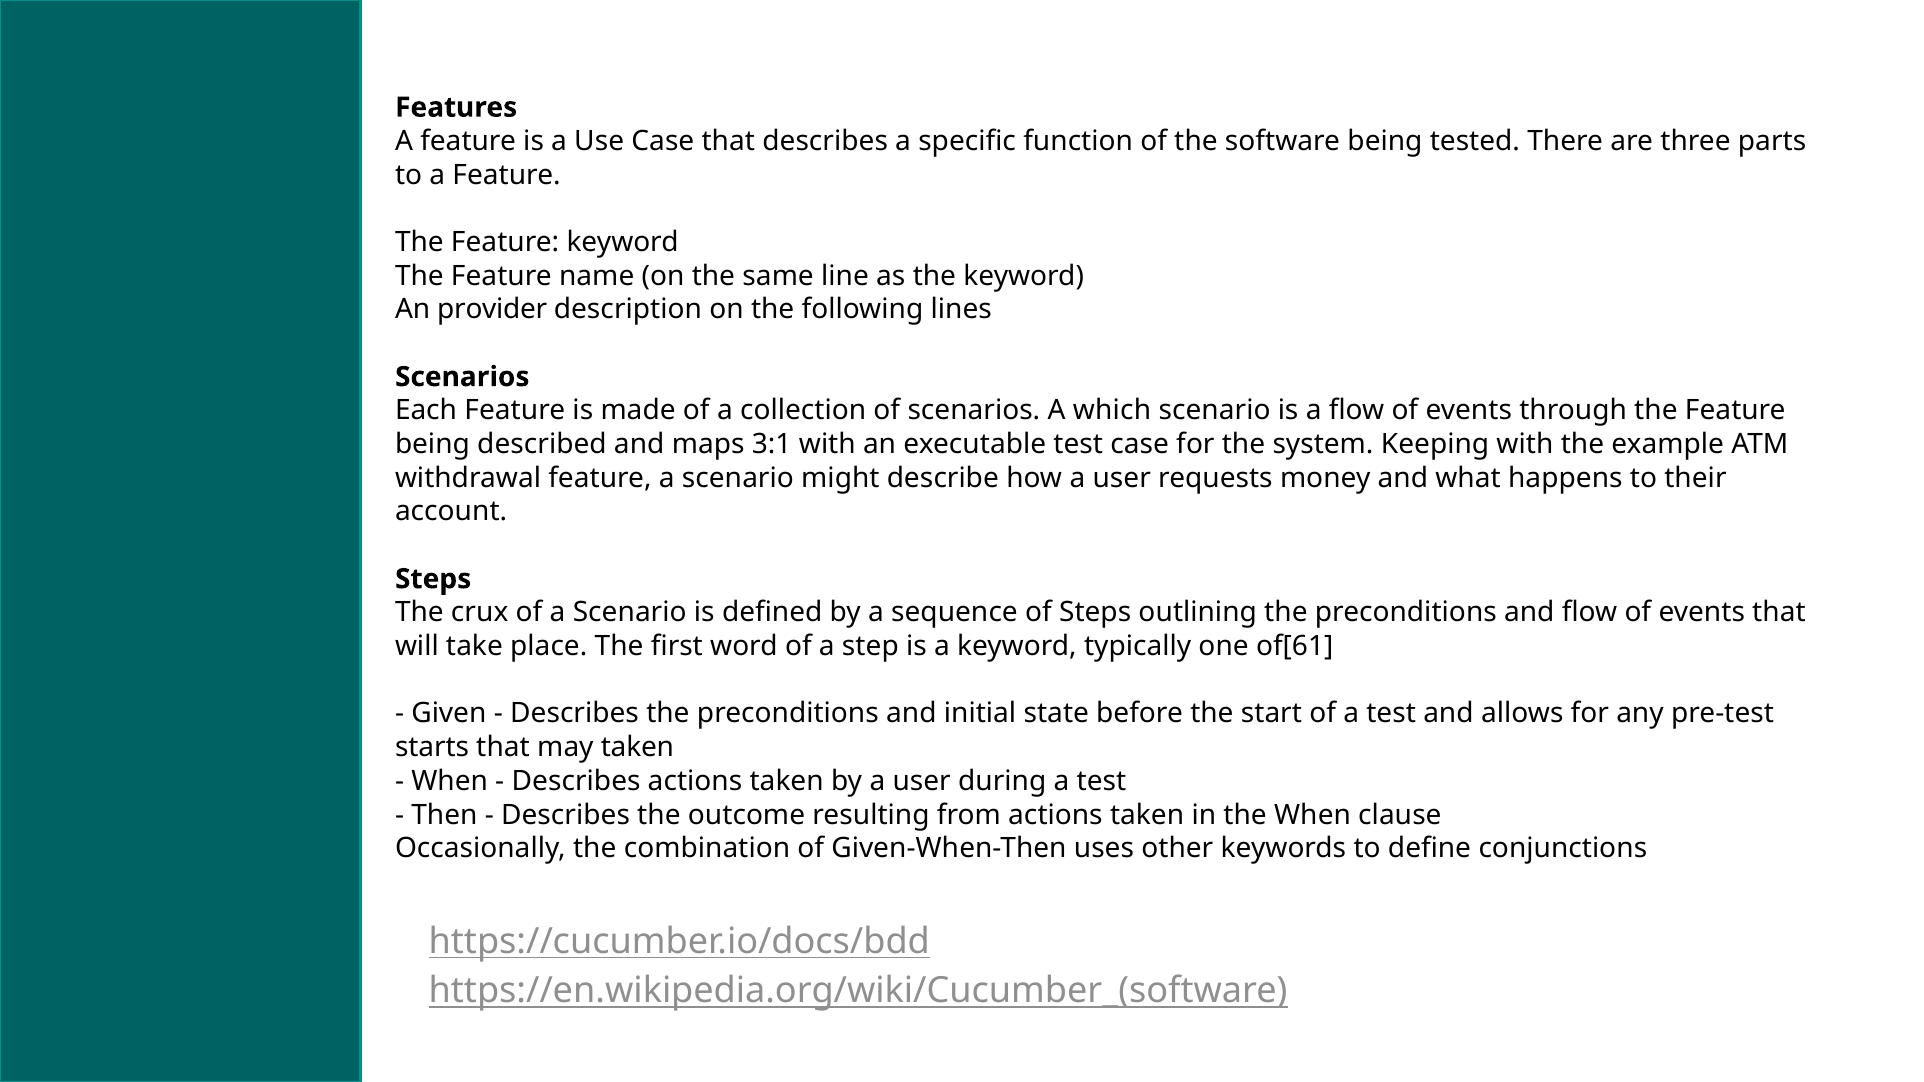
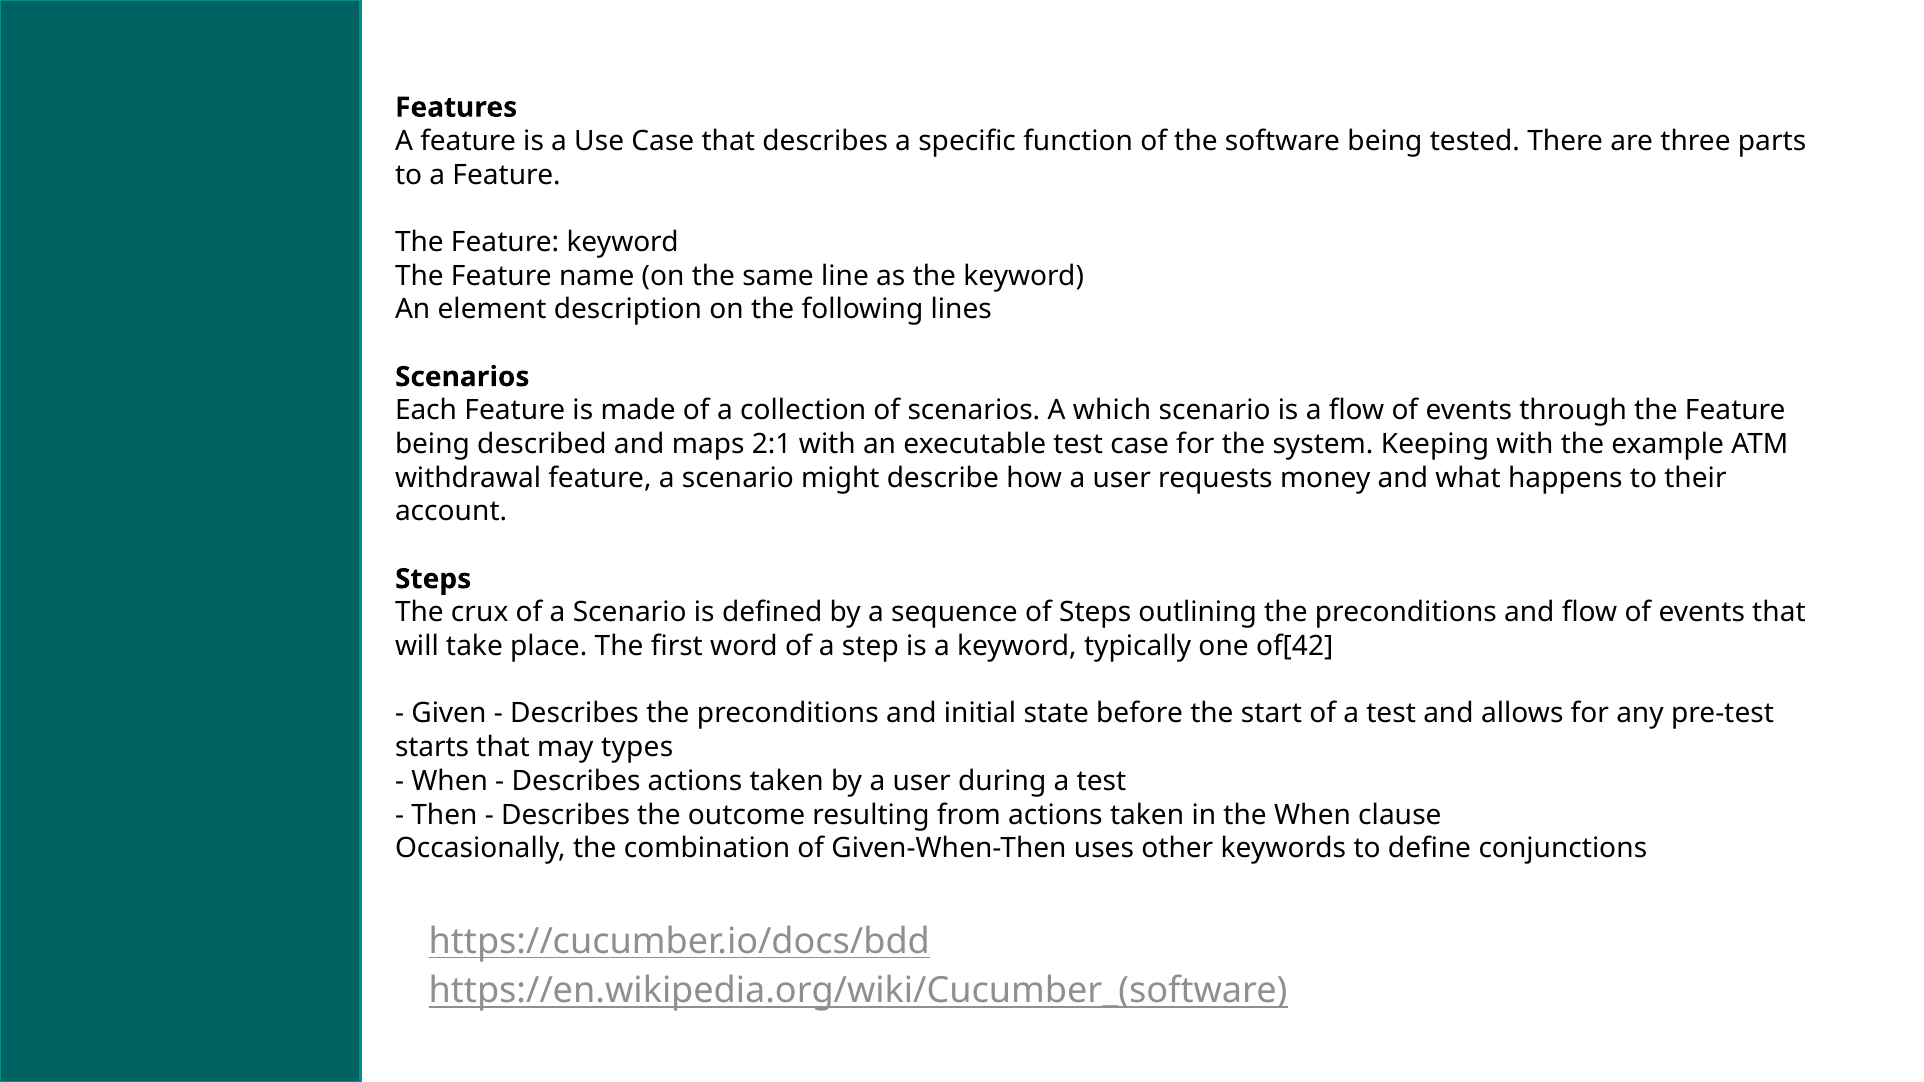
provider: provider -> element
3:1: 3:1 -> 2:1
of[61: of[61 -> of[42
may taken: taken -> types
